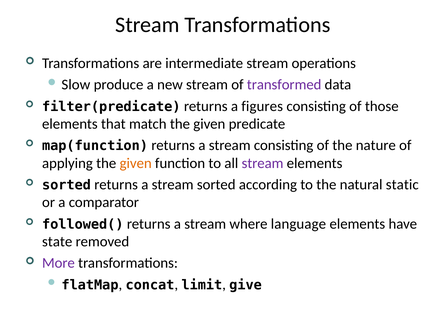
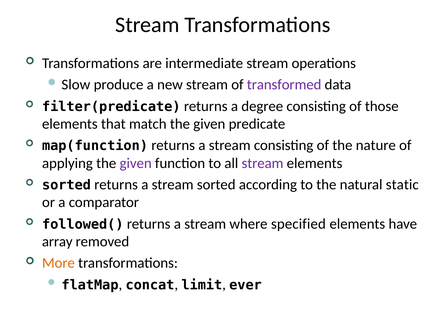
figures: figures -> degree
given at (136, 163) colour: orange -> purple
language: language -> specified
state: state -> array
More colour: purple -> orange
give: give -> ever
